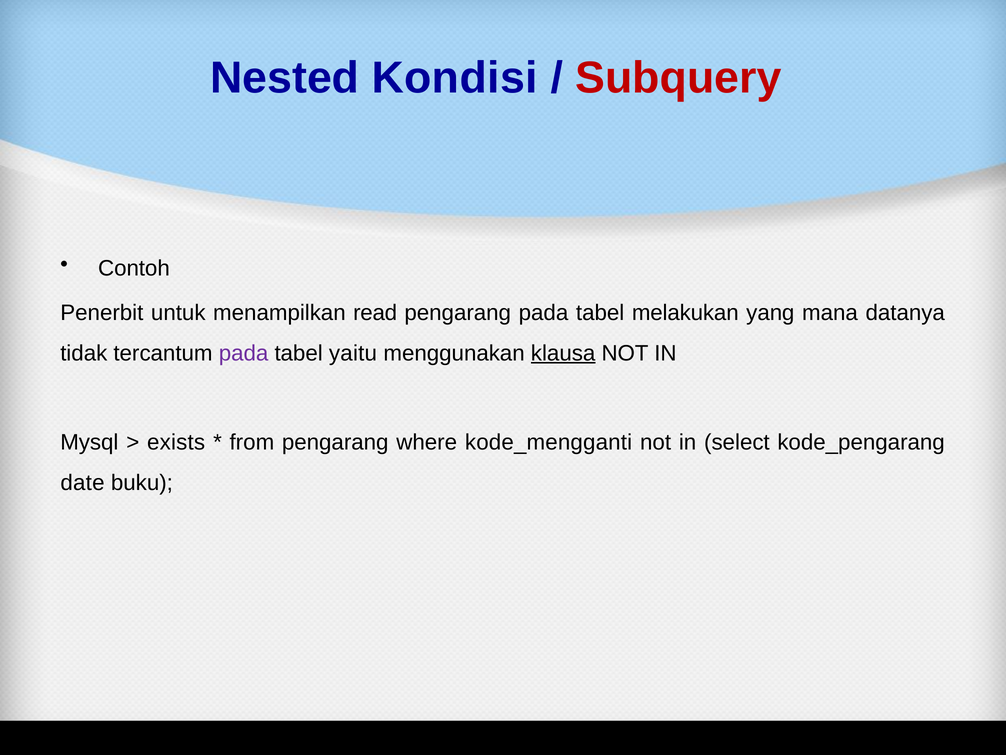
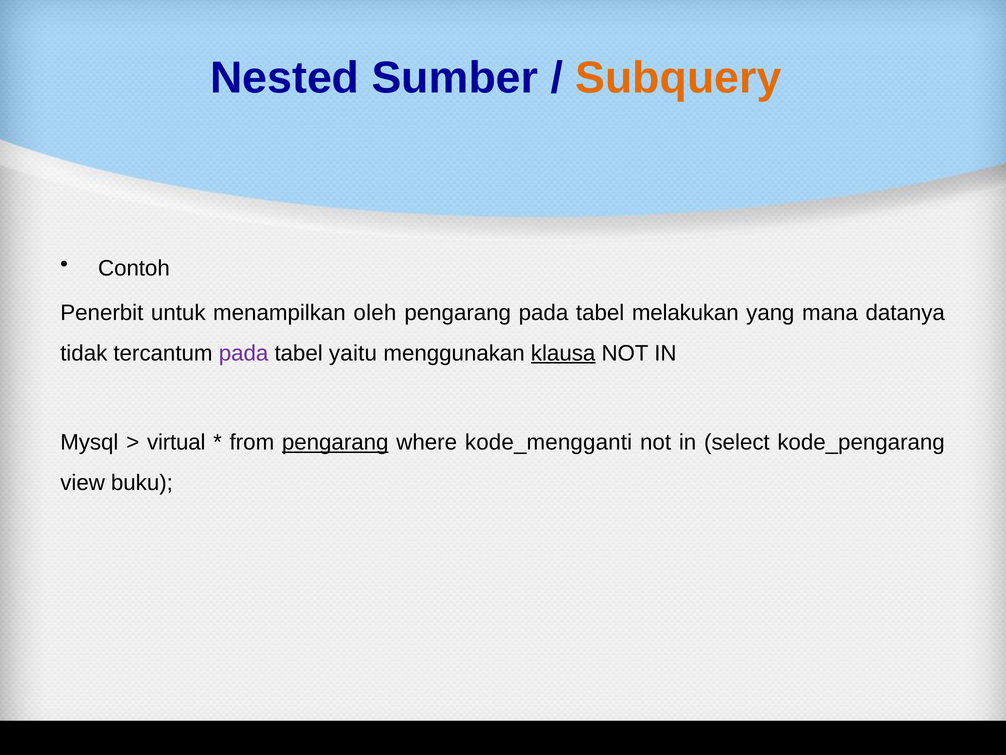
Kondisi: Kondisi -> Sumber
Subquery colour: red -> orange
read: read -> oleh
exists: exists -> virtual
pengarang at (335, 442) underline: none -> present
date: date -> view
